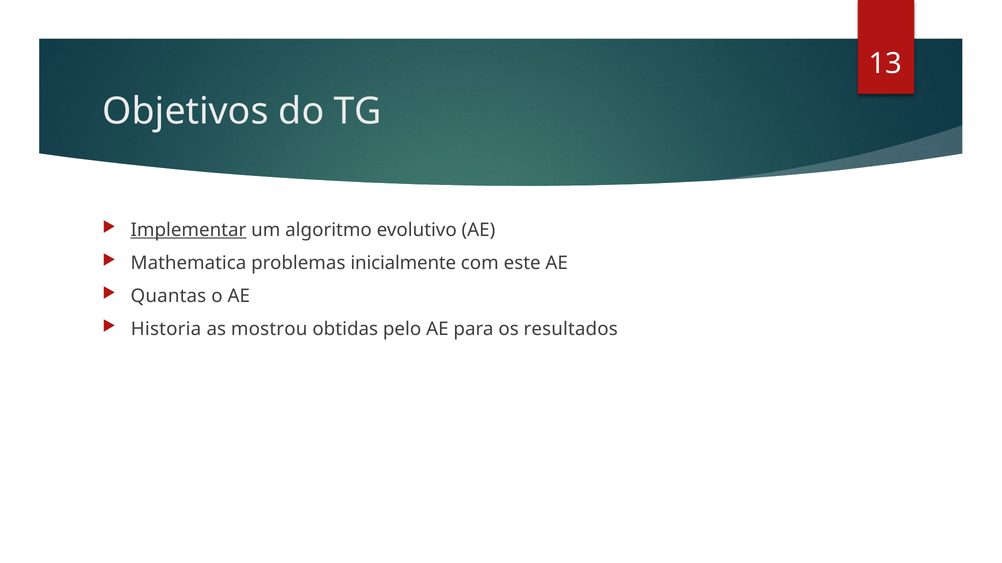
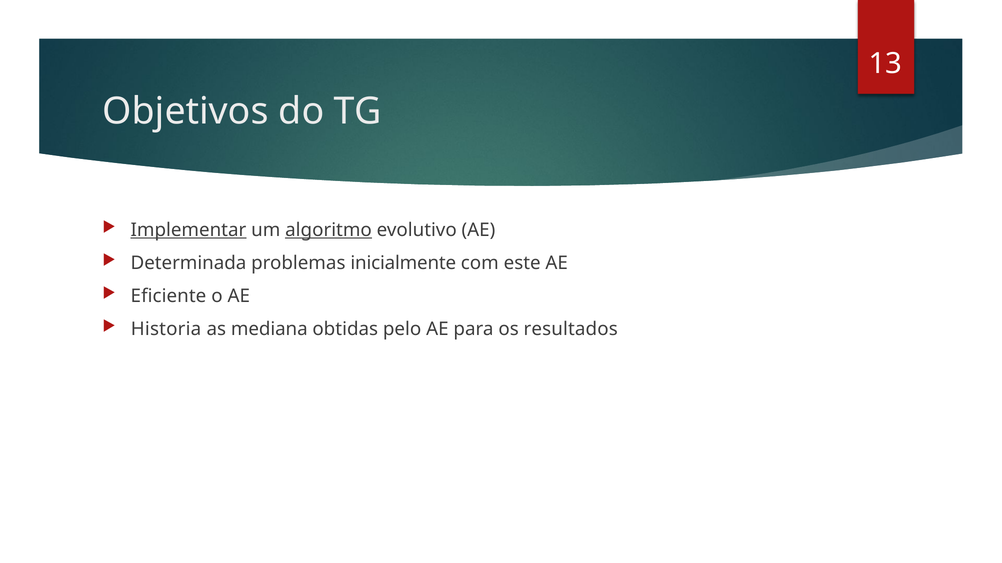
algoritmo underline: none -> present
Mathematica: Mathematica -> Determinada
Quantas: Quantas -> Eficiente
mostrou: mostrou -> mediana
